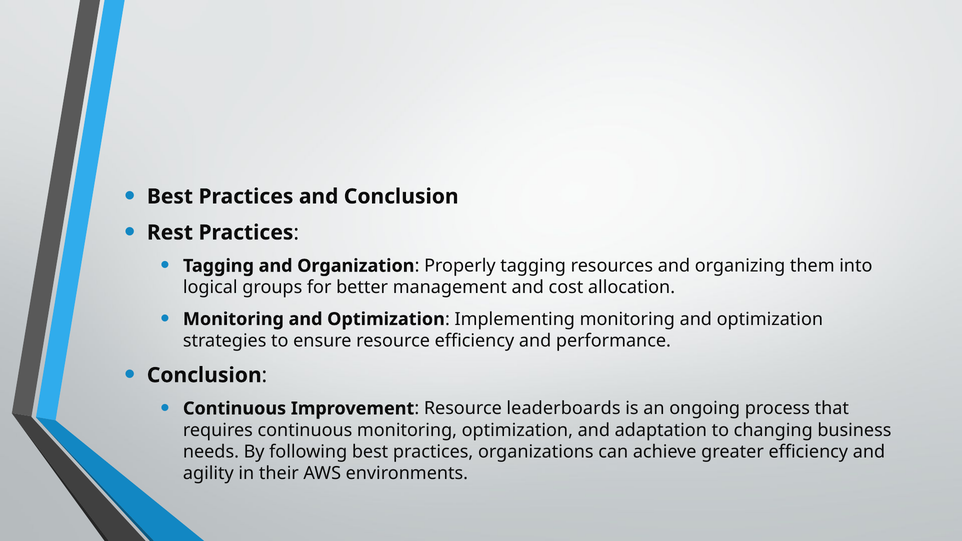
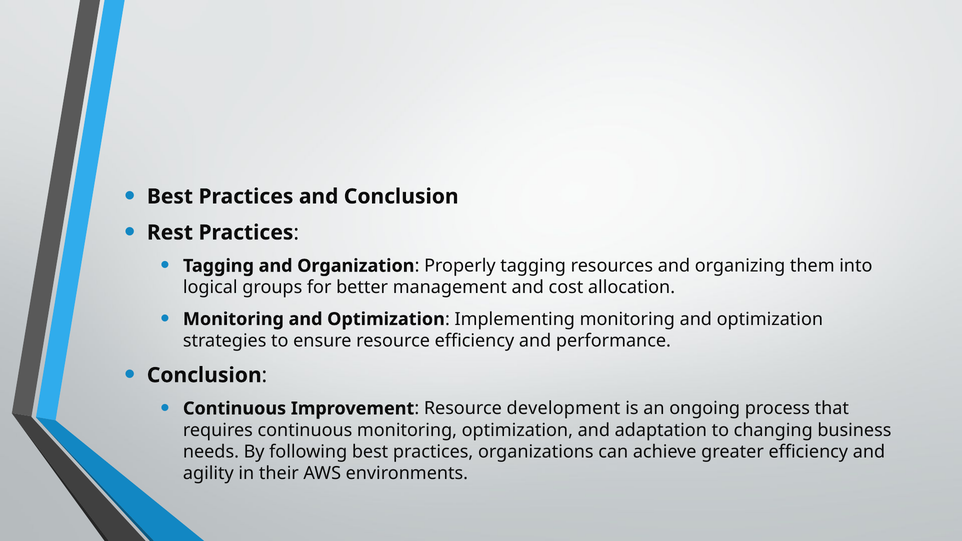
leaderboards: leaderboards -> development
